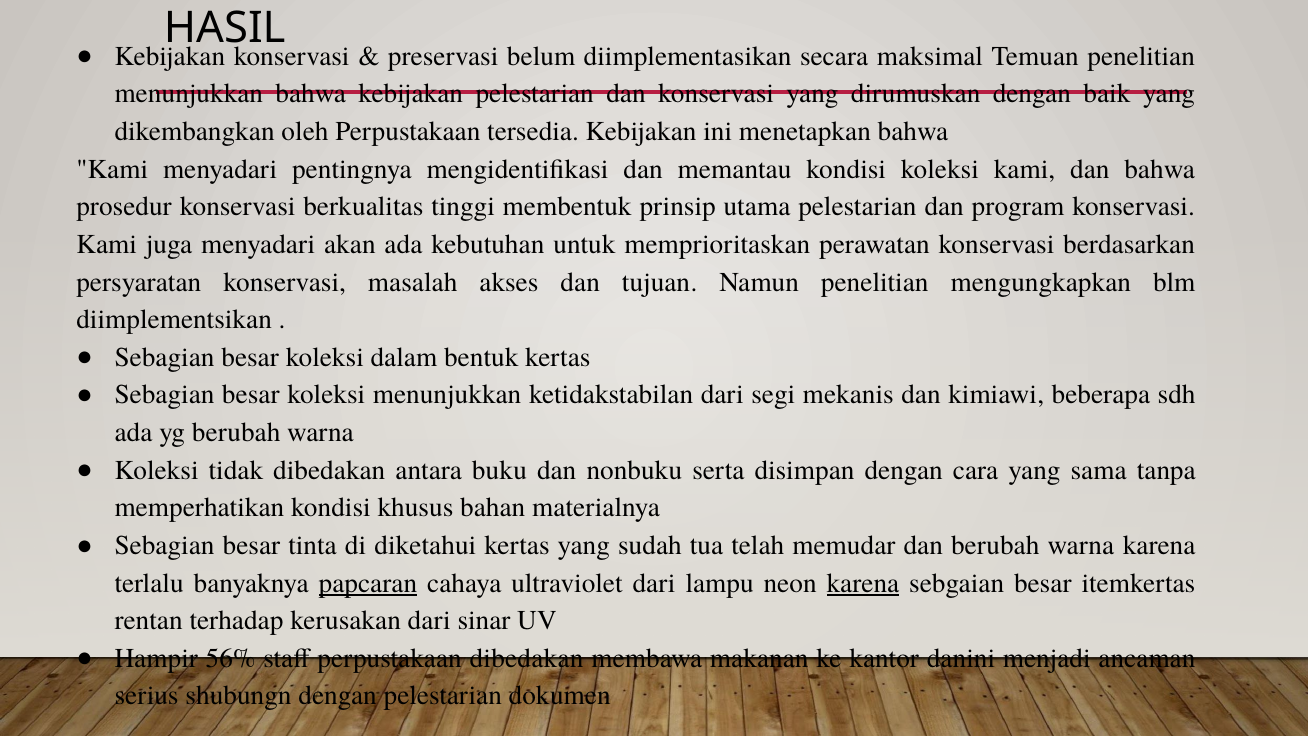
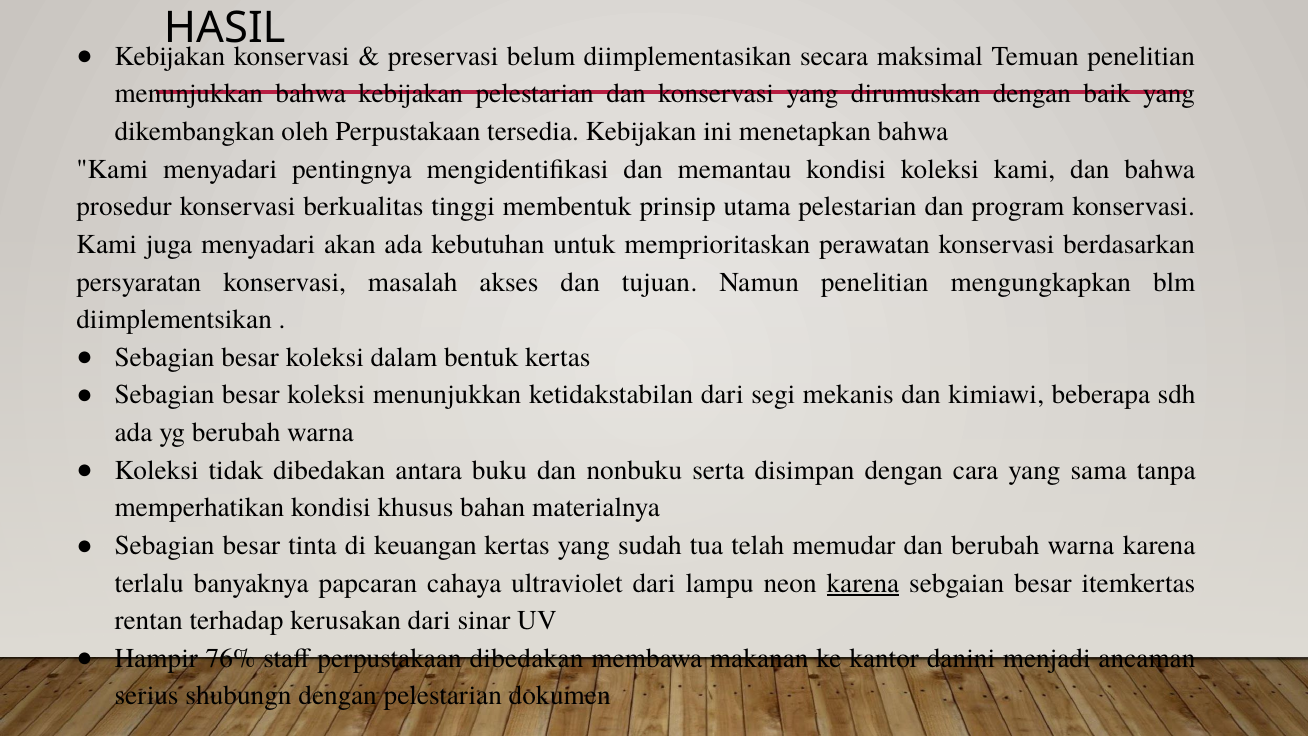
diketahui: diketahui -> keuangan
papcaran underline: present -> none
56%: 56% -> 76%
